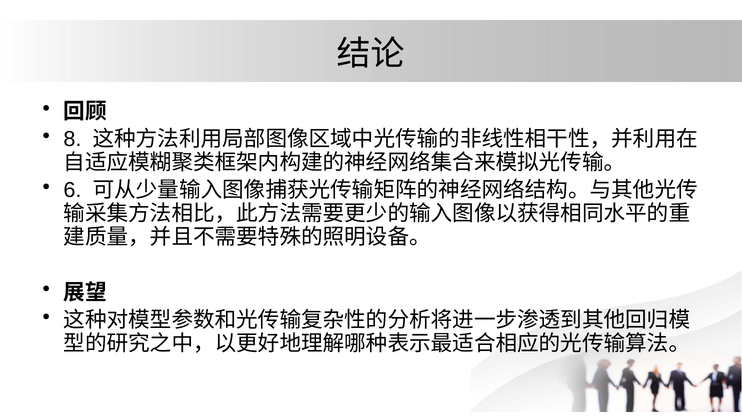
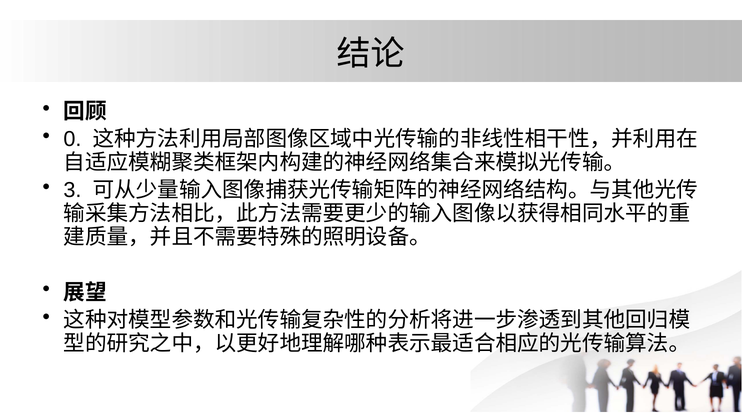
8: 8 -> 0
6: 6 -> 3
